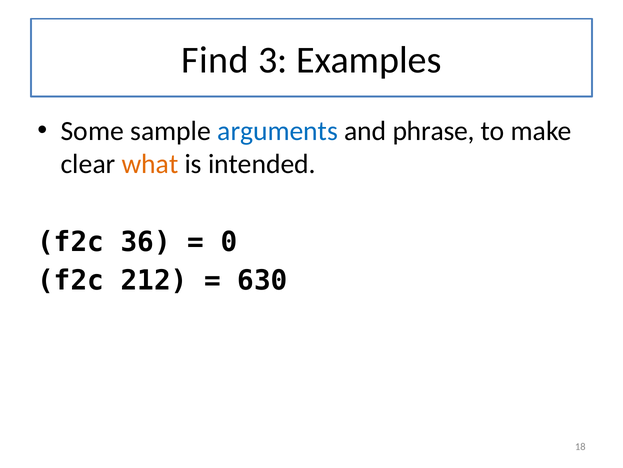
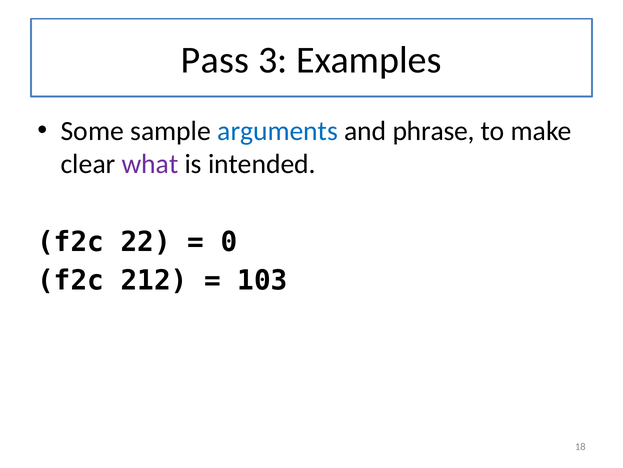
Find: Find -> Pass
what colour: orange -> purple
36: 36 -> 22
630: 630 -> 103
